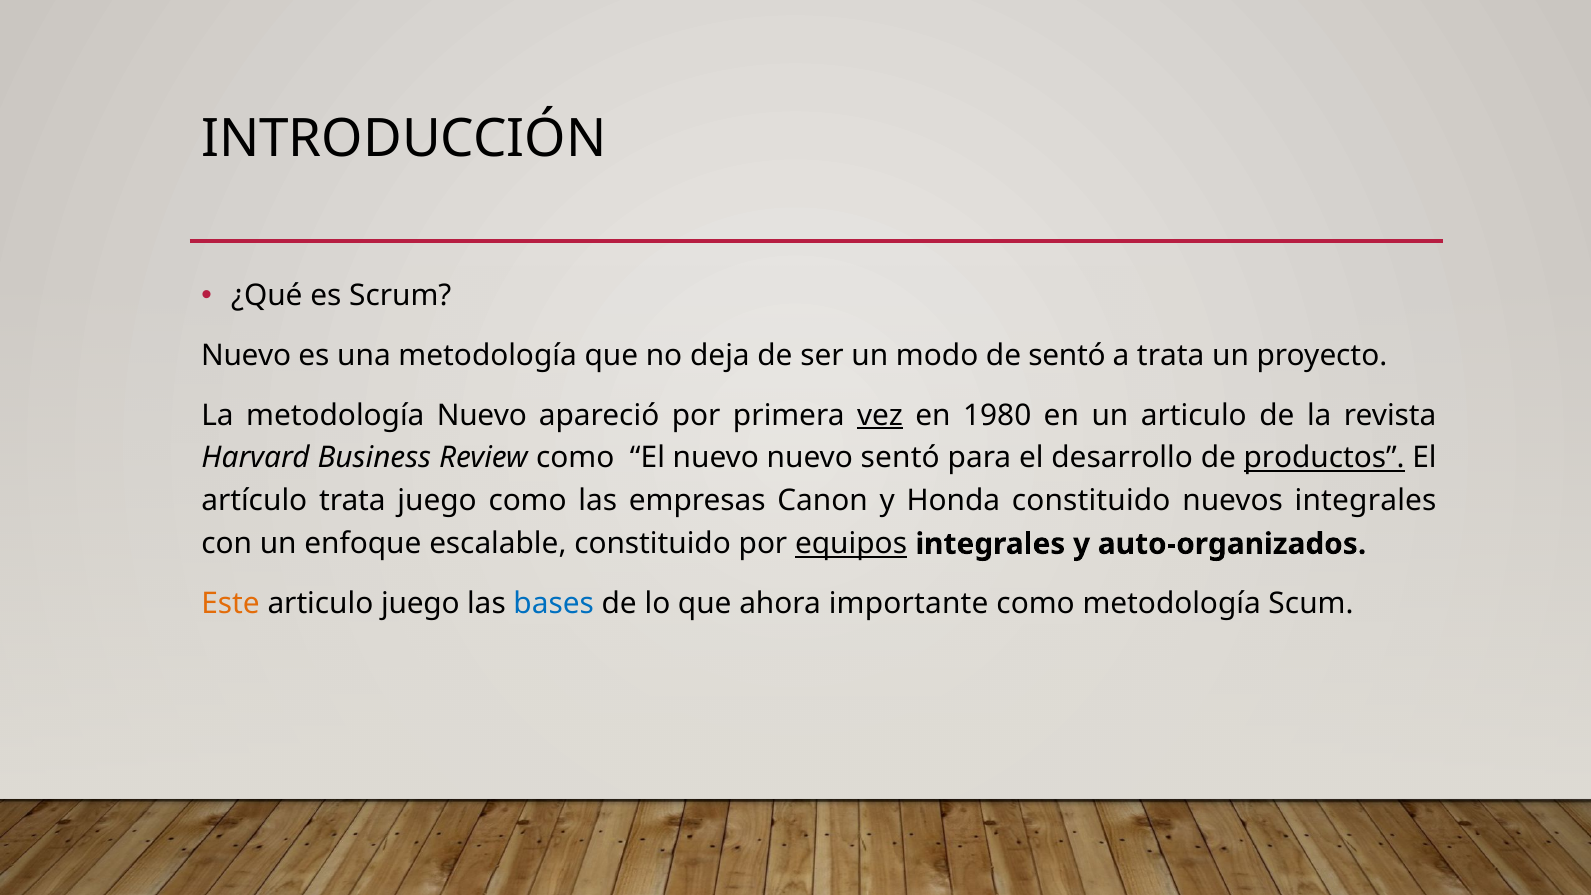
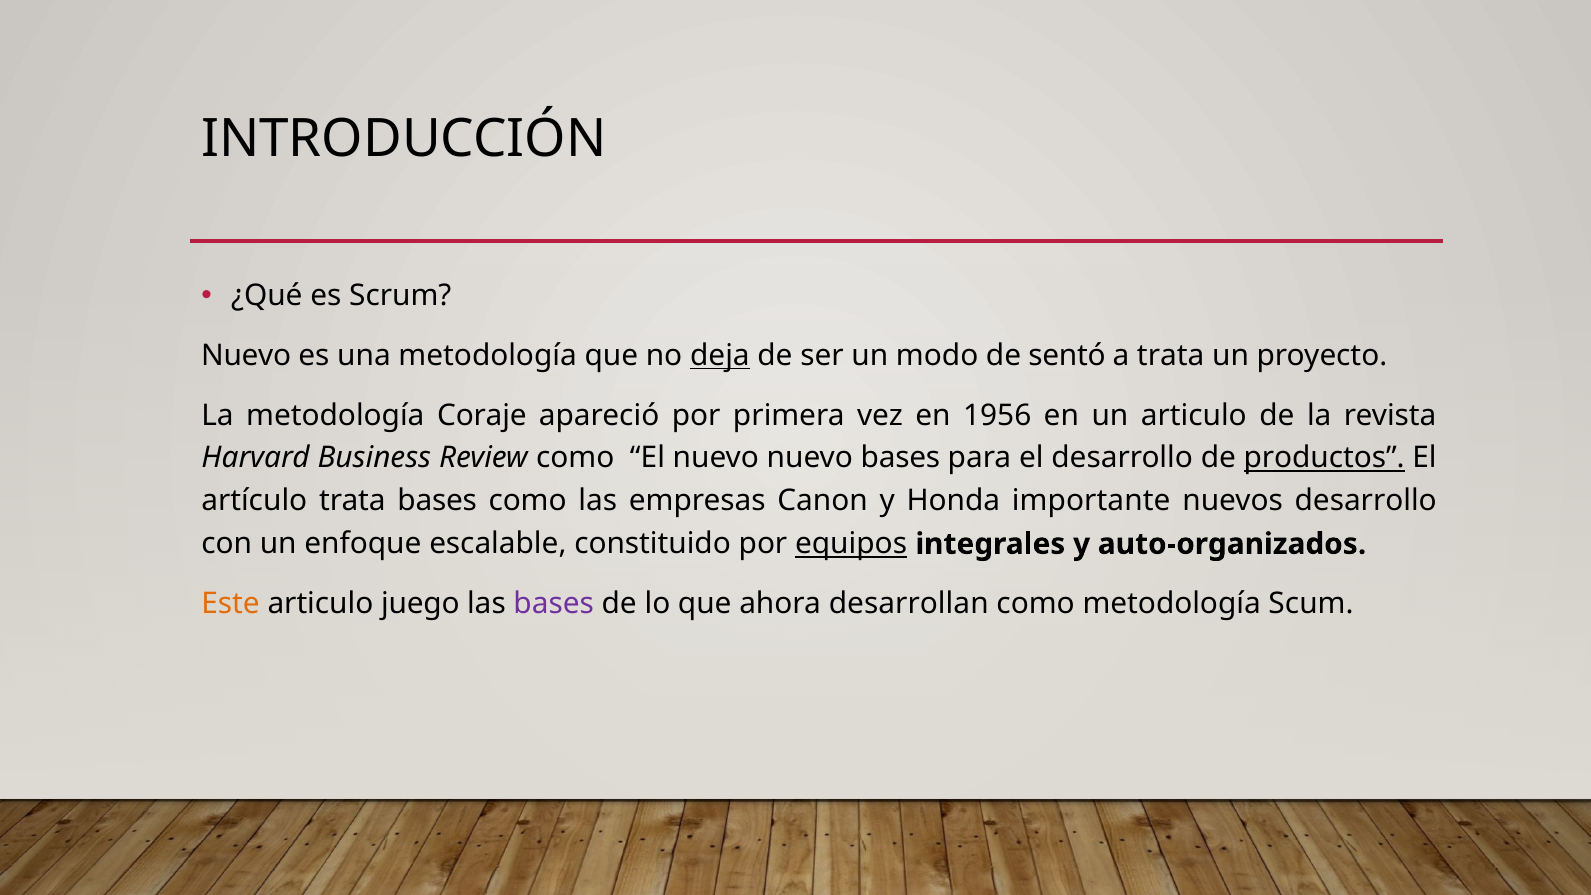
deja underline: none -> present
metodología Nuevo: Nuevo -> Coraje
vez underline: present -> none
1980: 1980 -> 1956
nuevo sentó: sentó -> bases
trata juego: juego -> bases
Honda constituido: constituido -> importante
nuevos integrales: integrales -> desarrollo
bases at (554, 603) colour: blue -> purple
importante: importante -> desarrollan
